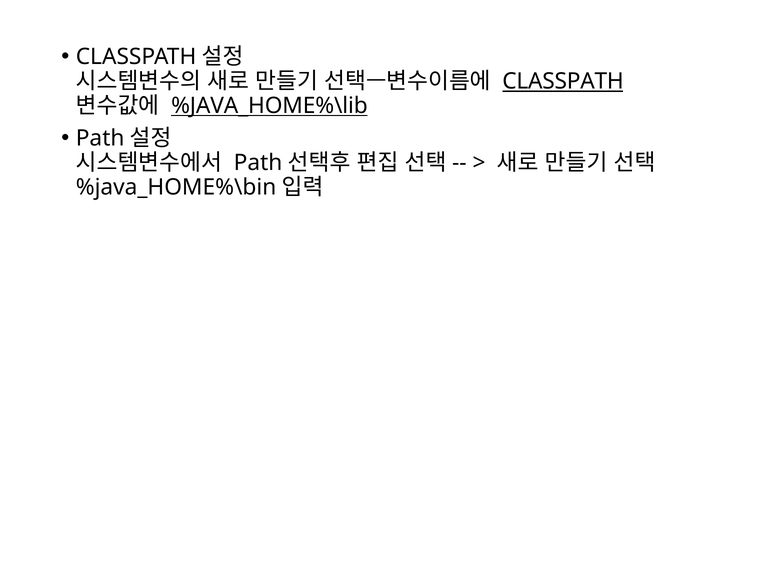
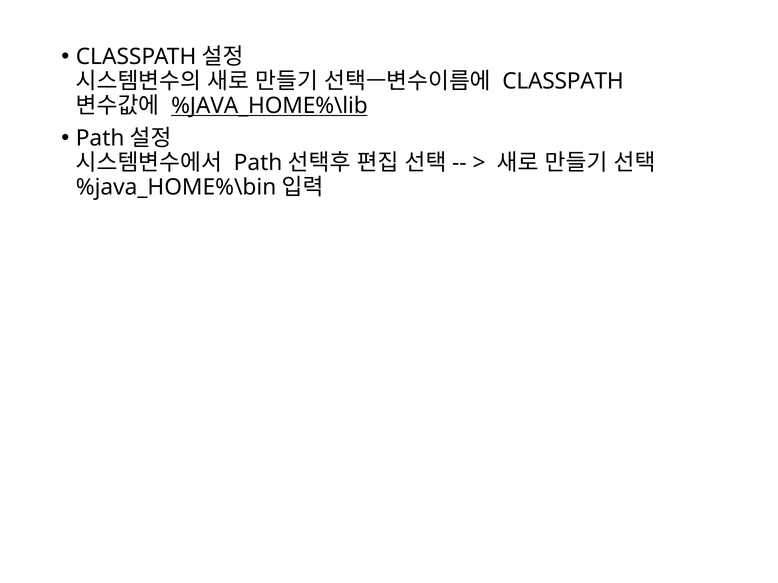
CLASSPATH at (563, 81) underline: present -> none
